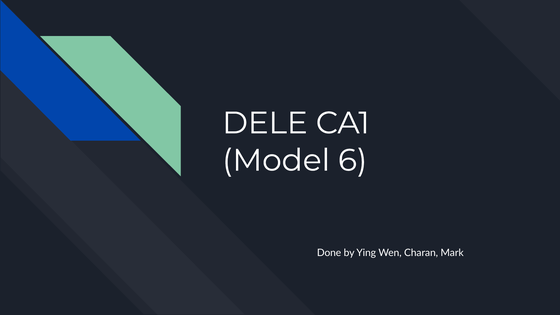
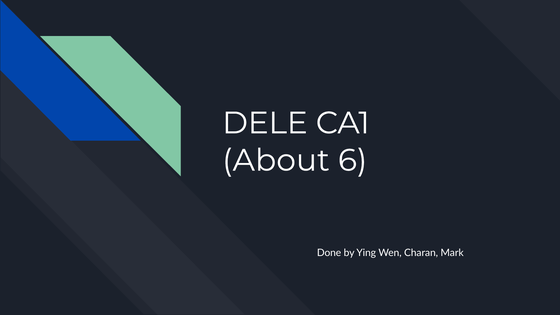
Model: Model -> About
